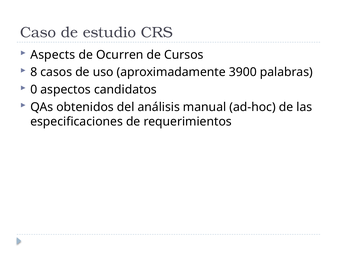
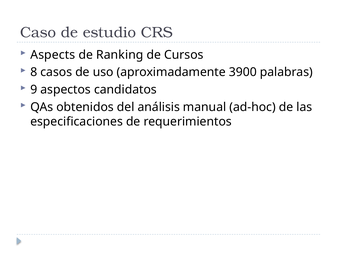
Ocurren: Ocurren -> Ranking
0: 0 -> 9
